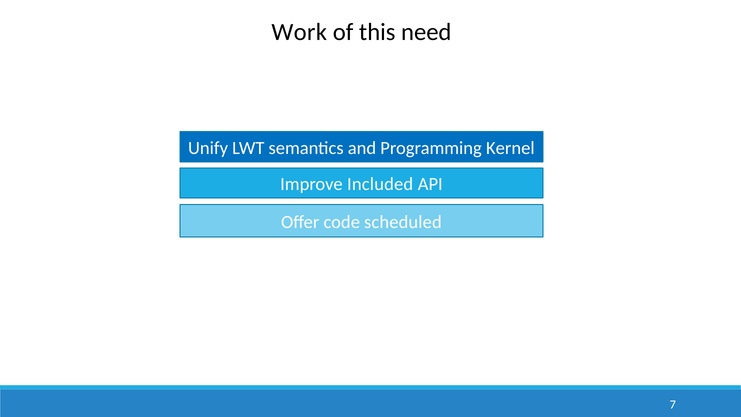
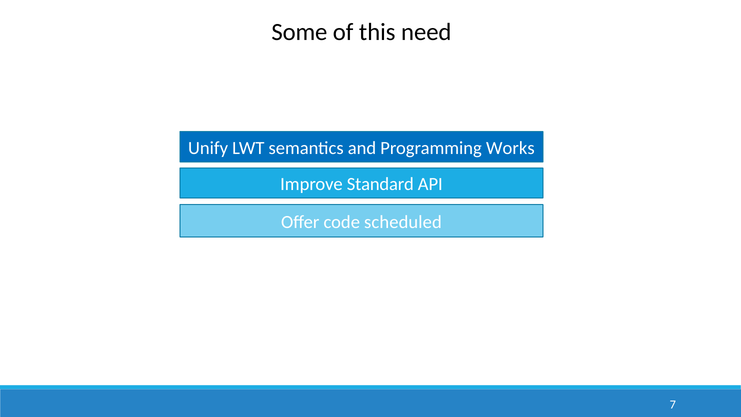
Work: Work -> Some
Kernel: Kernel -> Works
Included: Included -> Standard
